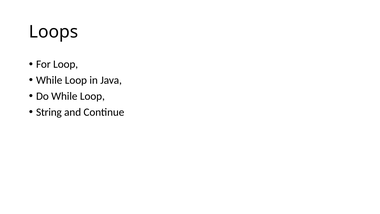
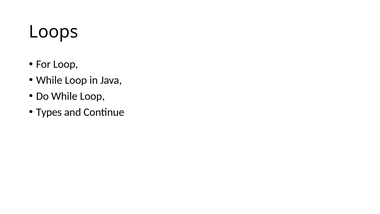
String: String -> Types
